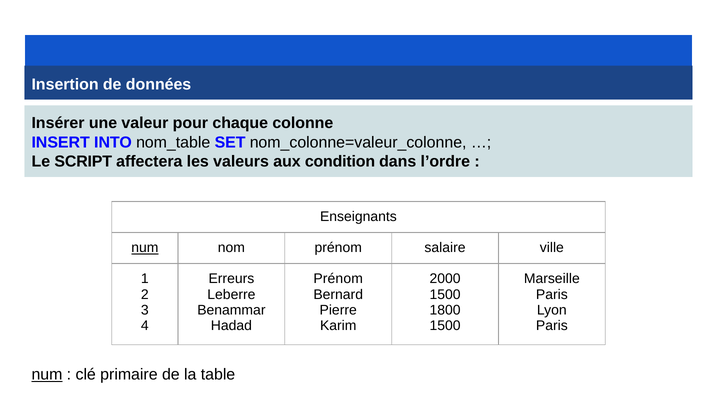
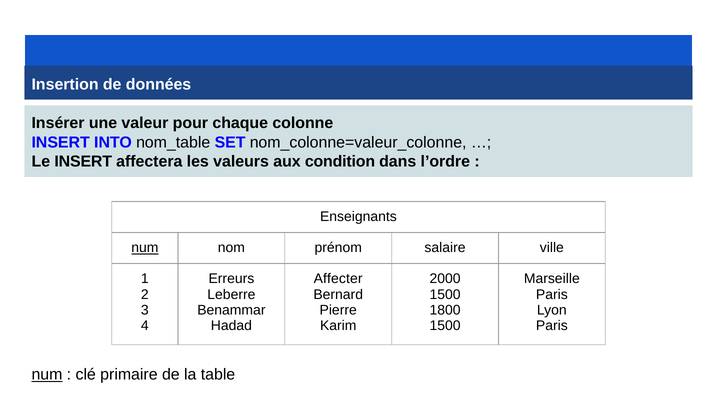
Le SCRIPT: SCRIPT -> INSERT
Prénom at (338, 279): Prénom -> Affecter
